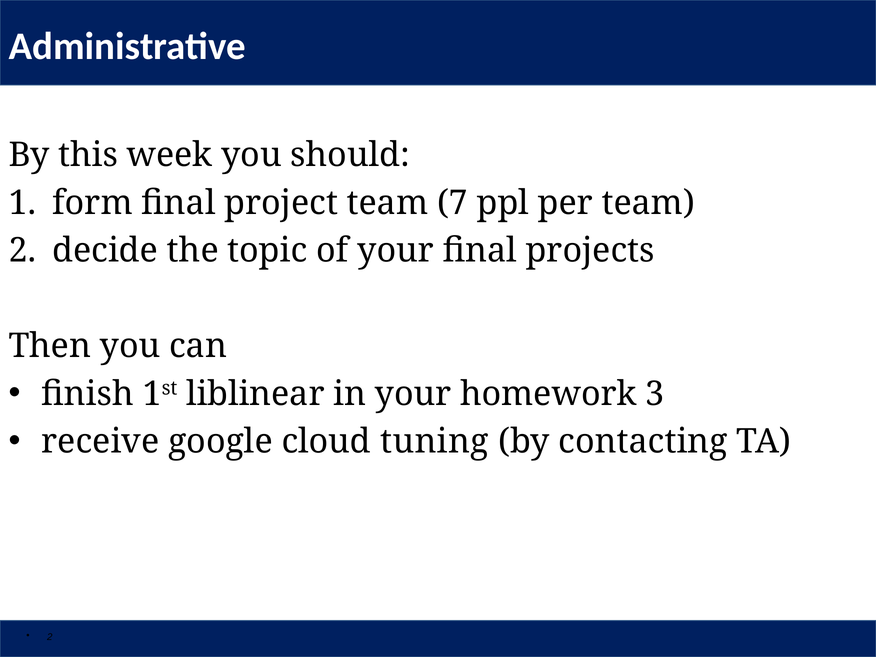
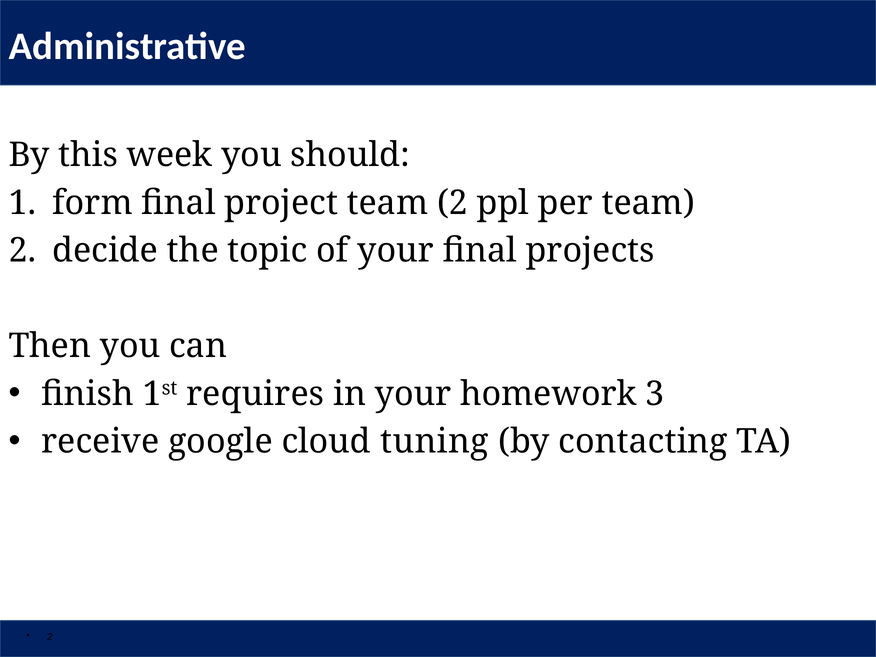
project team 7: 7 -> 2
liblinear: liblinear -> requires
